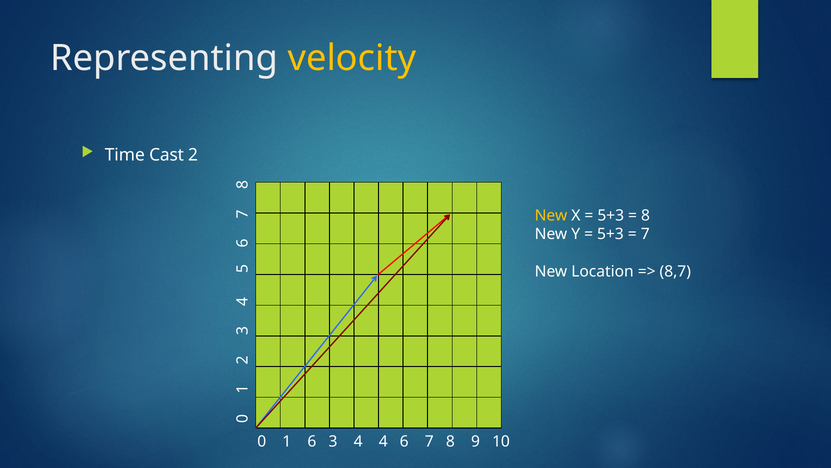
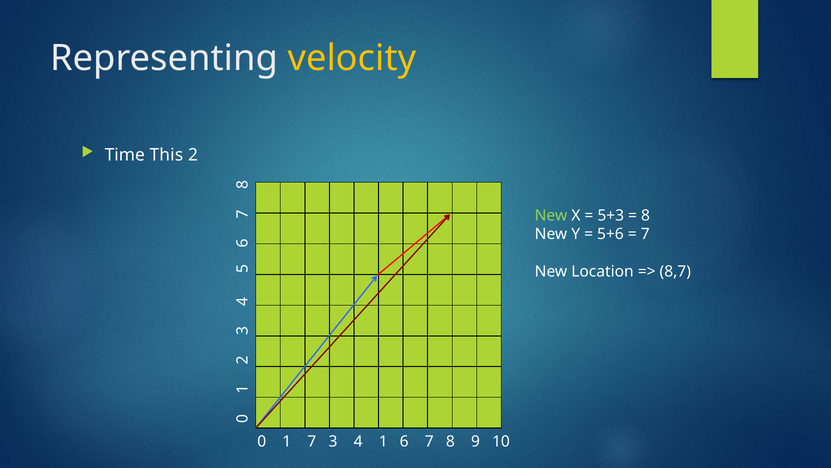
Cast: Cast -> This
New at (551, 215) colour: yellow -> light green
5+3 at (610, 234): 5+3 -> 5+6
1 6: 6 -> 7
4 4: 4 -> 1
